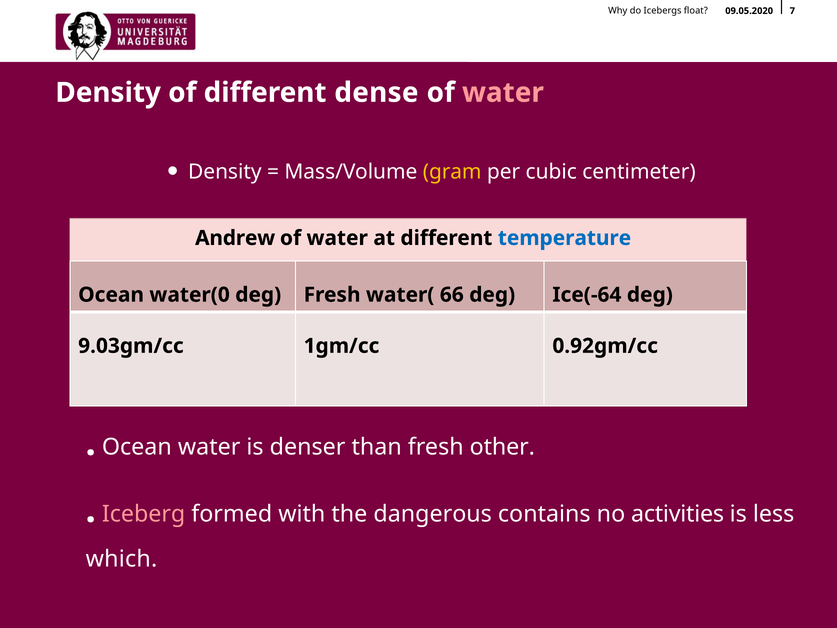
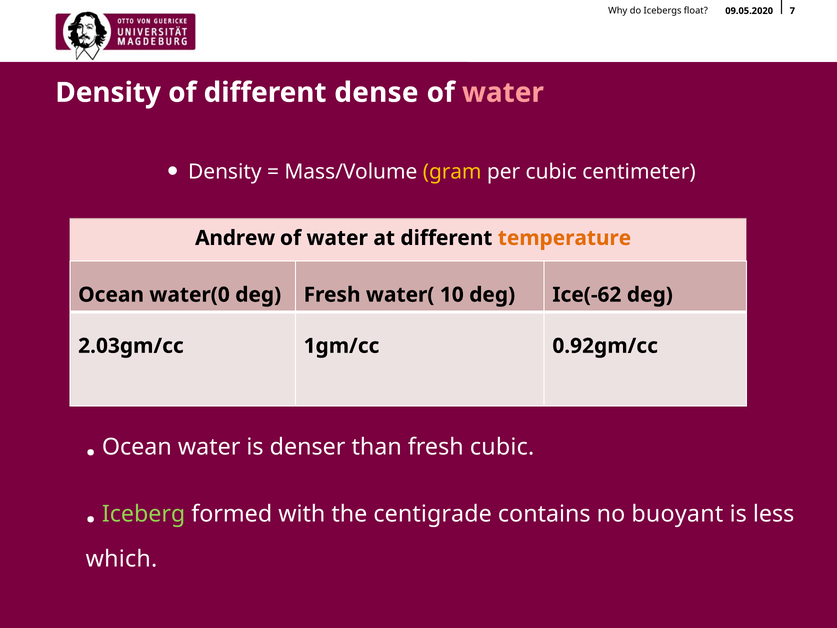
temperature colour: blue -> orange
66: 66 -> 10
Ice(-64: Ice(-64 -> Ice(-62
9.03gm/cc: 9.03gm/cc -> 2.03gm/cc
fresh other: other -> cubic
Iceberg colour: pink -> light green
dangerous: dangerous -> centigrade
activities: activities -> buoyant
